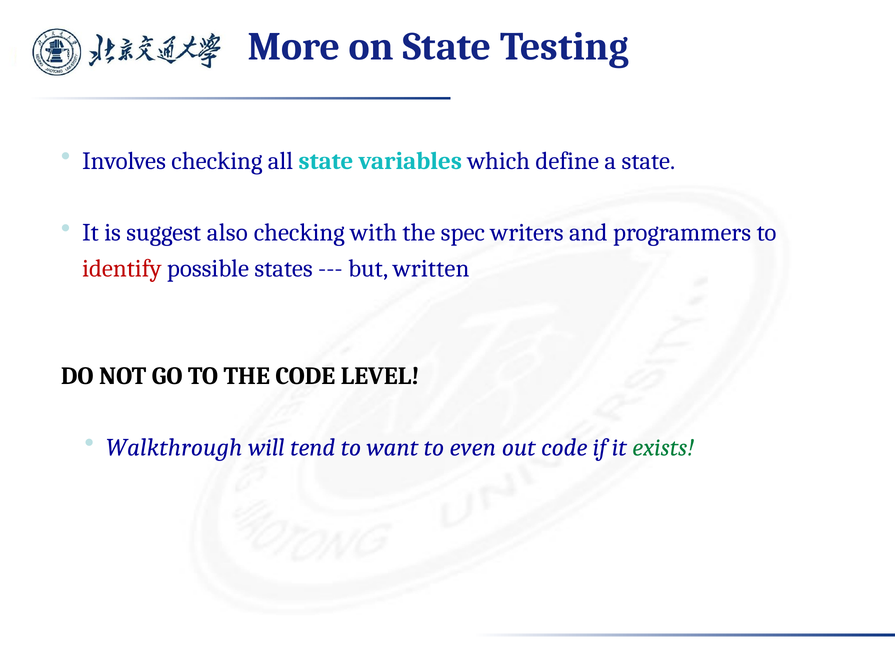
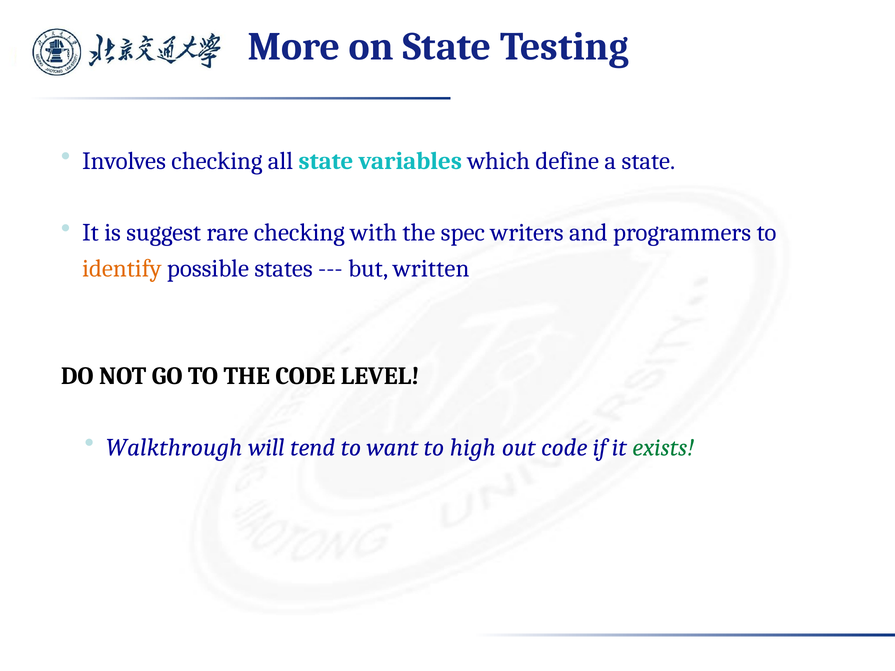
also: also -> rare
identify colour: red -> orange
even: even -> high
